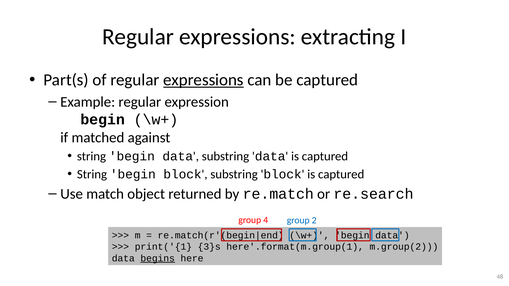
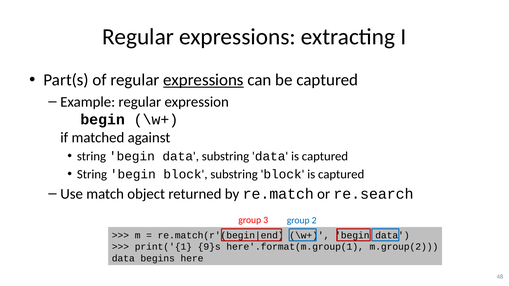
4: 4 -> 3
3}s: 3}s -> 9}s
begins underline: present -> none
